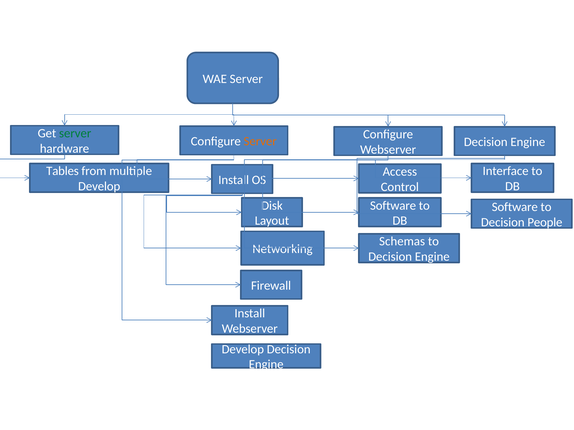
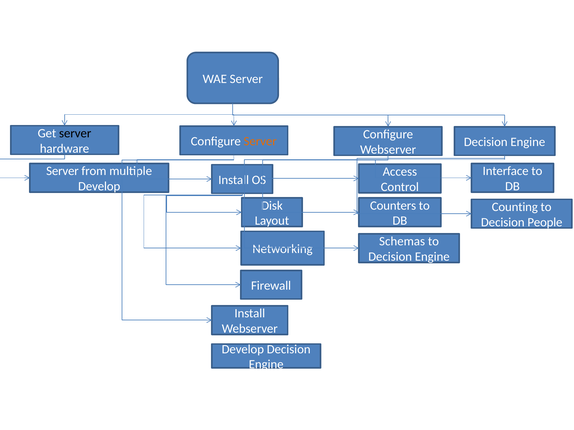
server at (75, 133) colour: green -> black
Tables at (62, 171): Tables -> Server
Software at (393, 206): Software -> Counters
Software at (515, 207): Software -> Counting
